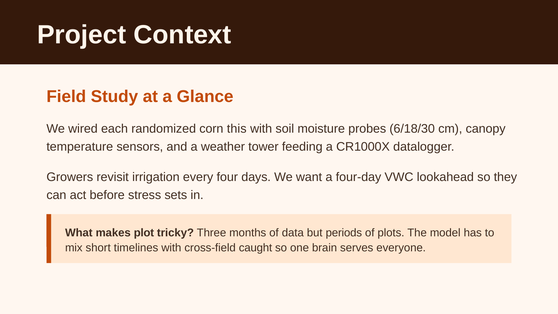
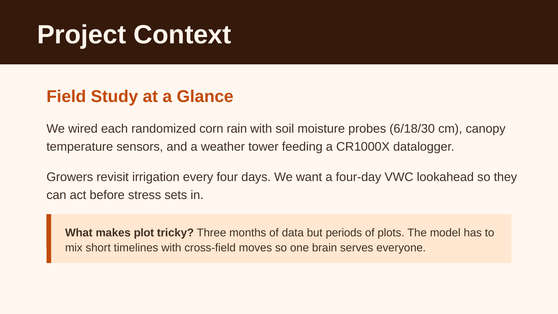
this: this -> rain
caught: caught -> moves
